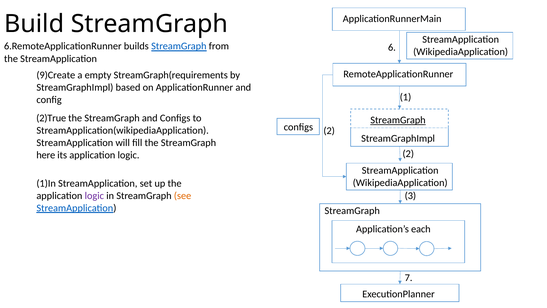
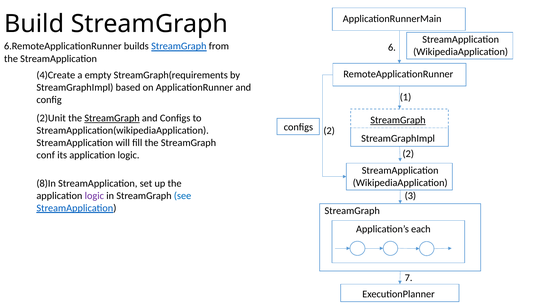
9)Create: 9)Create -> 4)Create
2)True: 2)True -> 2)Unit
StreamGraph at (112, 118) underline: none -> present
here: here -> conf
1)In: 1)In -> 8)In
see colour: orange -> blue
